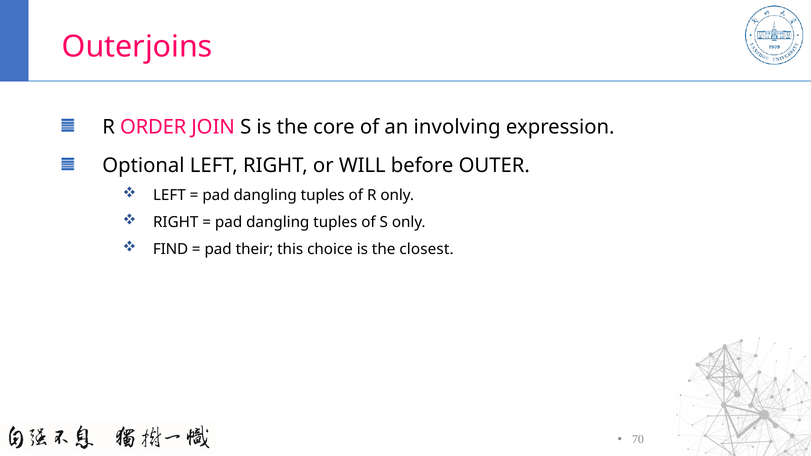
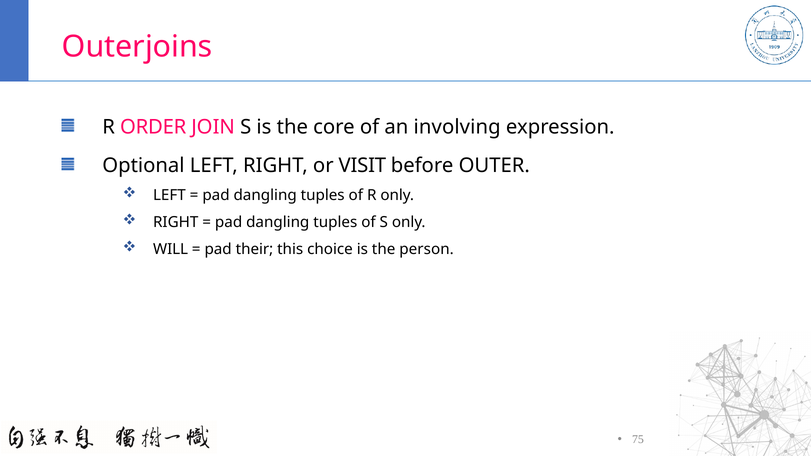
WILL: WILL -> VISIT
FIND: FIND -> WILL
closest: closest -> person
70: 70 -> 75
